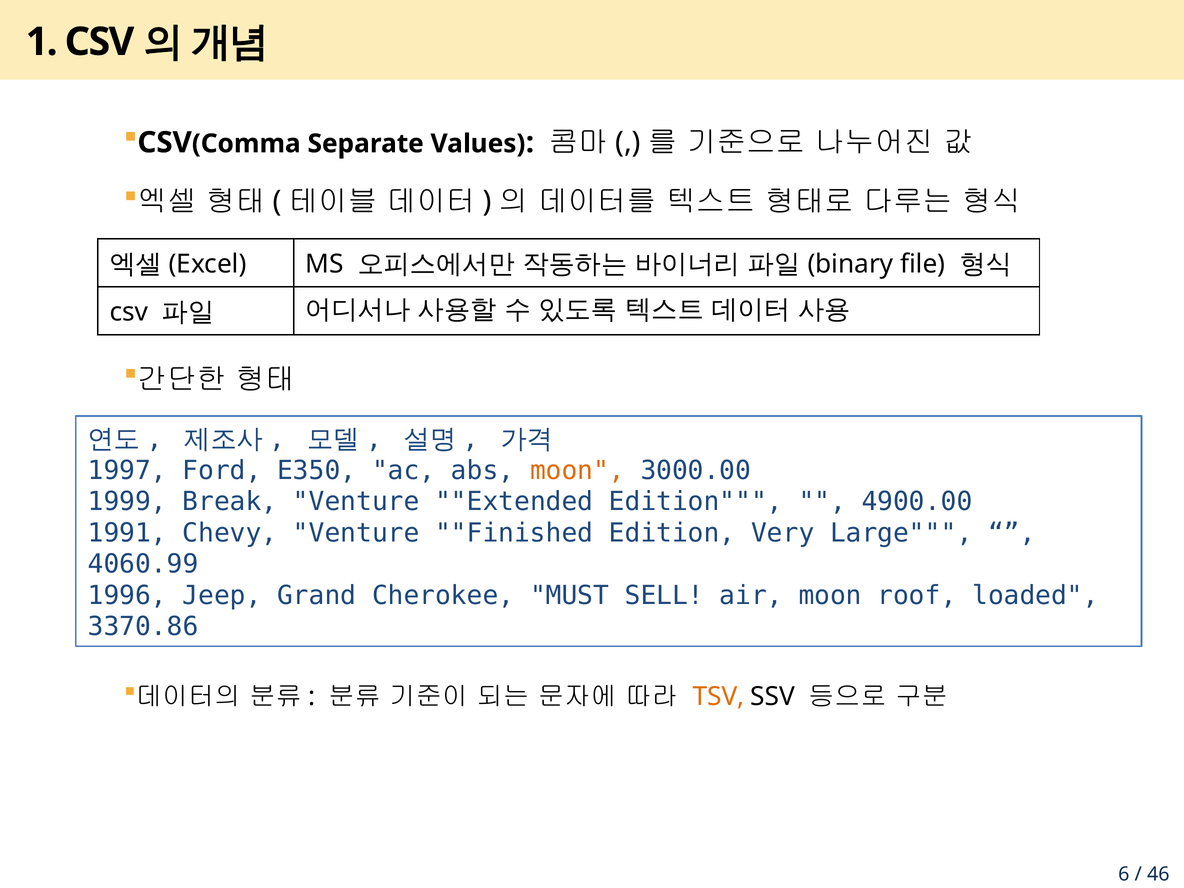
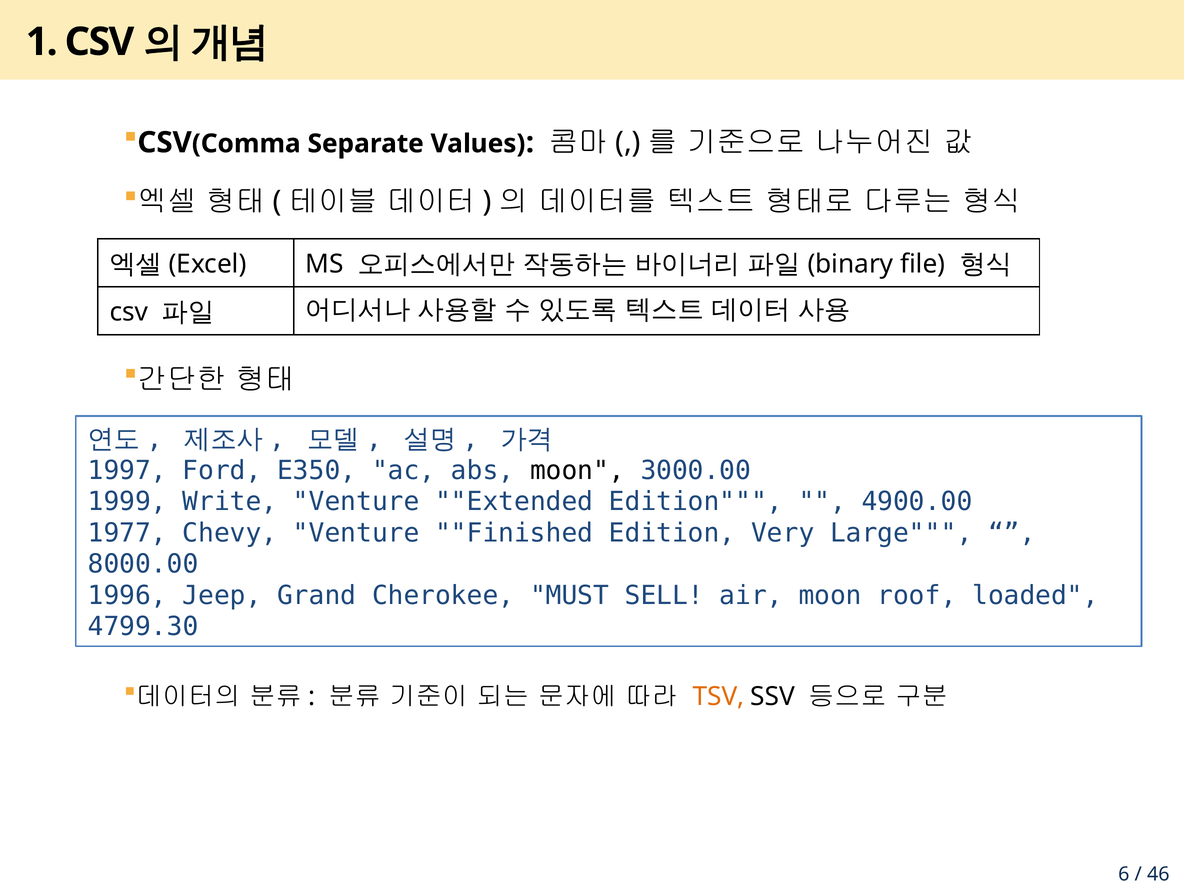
moon at (577, 470) colour: orange -> black
Break: Break -> Write
1991: 1991 -> 1977
4060.99: 4060.99 -> 8000.00
3370.86: 3370.86 -> 4799.30
